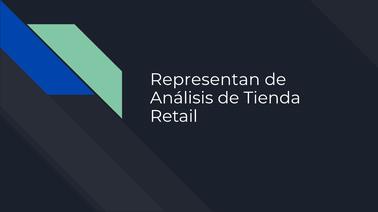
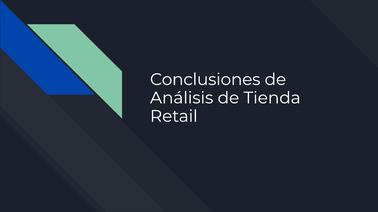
Representan: Representan -> Conclusiones
